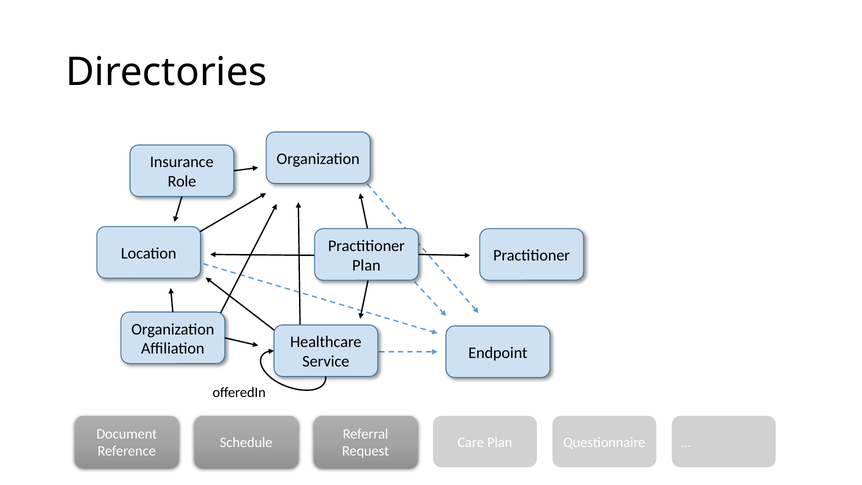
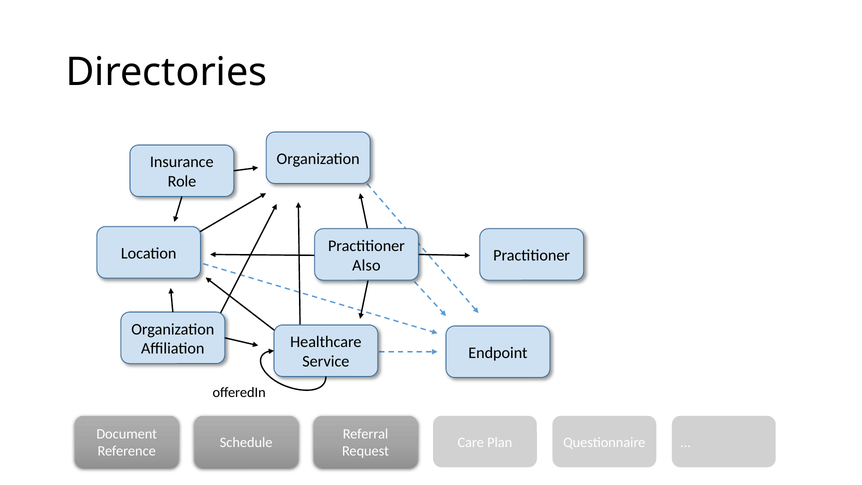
Plan at (366, 265): Plan -> Also
